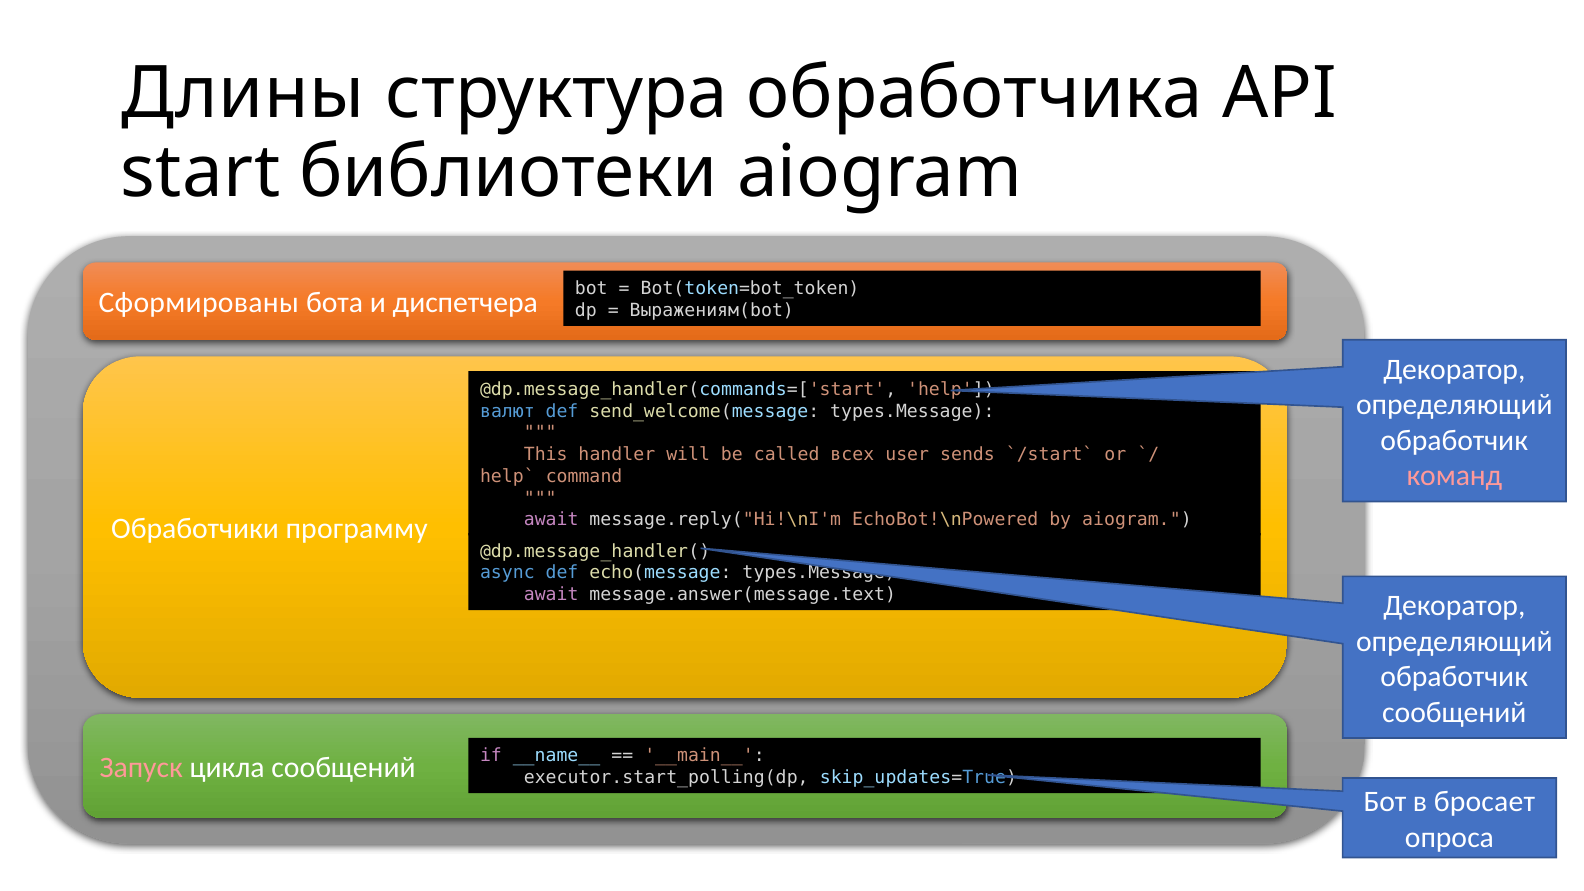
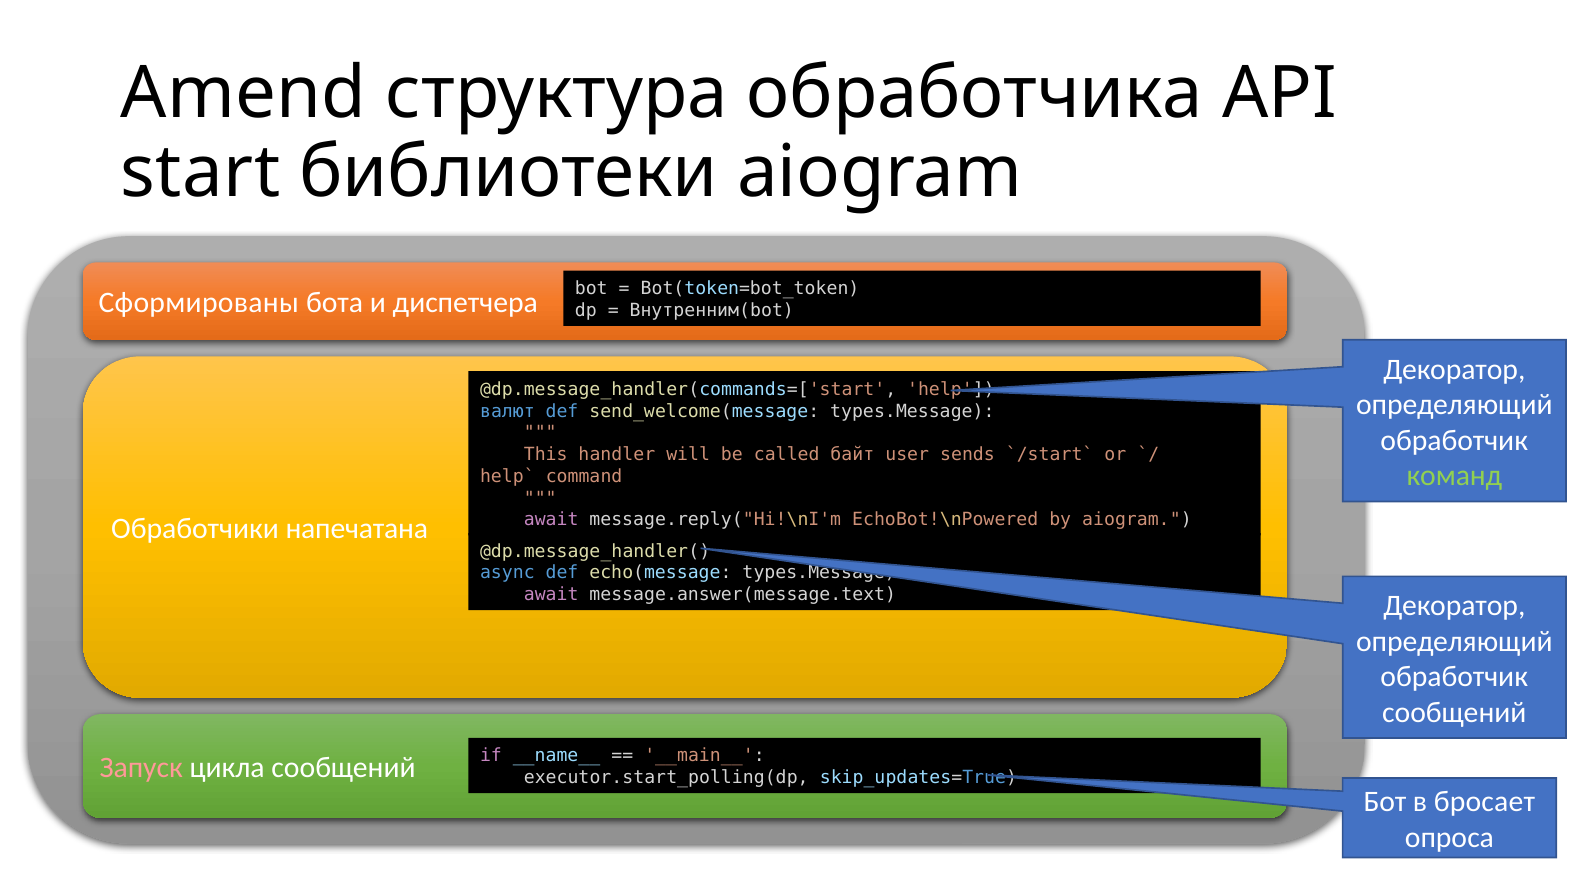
Длины: Длины -> Amend
Выражениям(bot: Выражениям(bot -> Внутренним(bot
всех: всех -> байт
команд colour: pink -> light green
программу: программу -> напечатана
